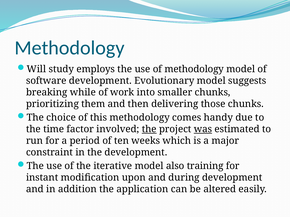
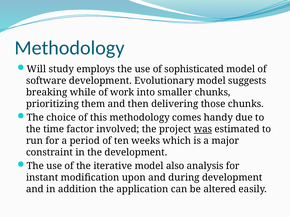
of methodology: methodology -> sophisticated
the at (149, 129) underline: present -> none
training: training -> analysis
